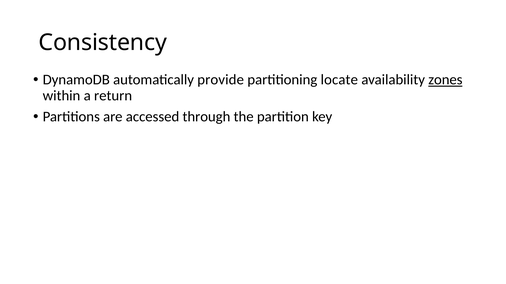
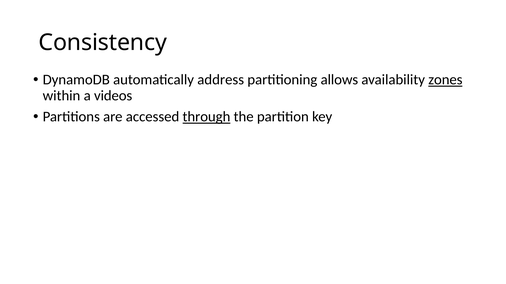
provide: provide -> address
locate: locate -> allows
return: return -> videos
through underline: none -> present
